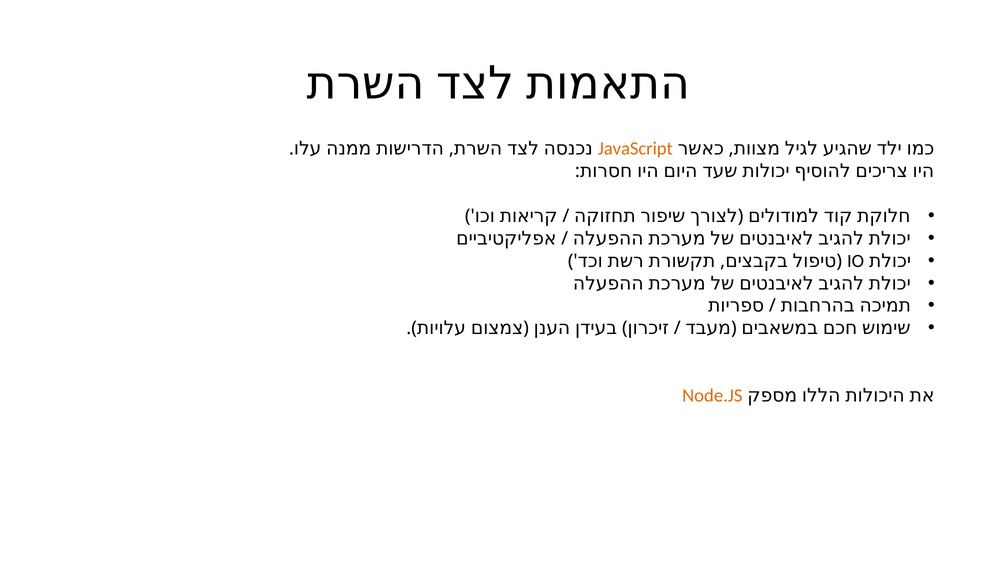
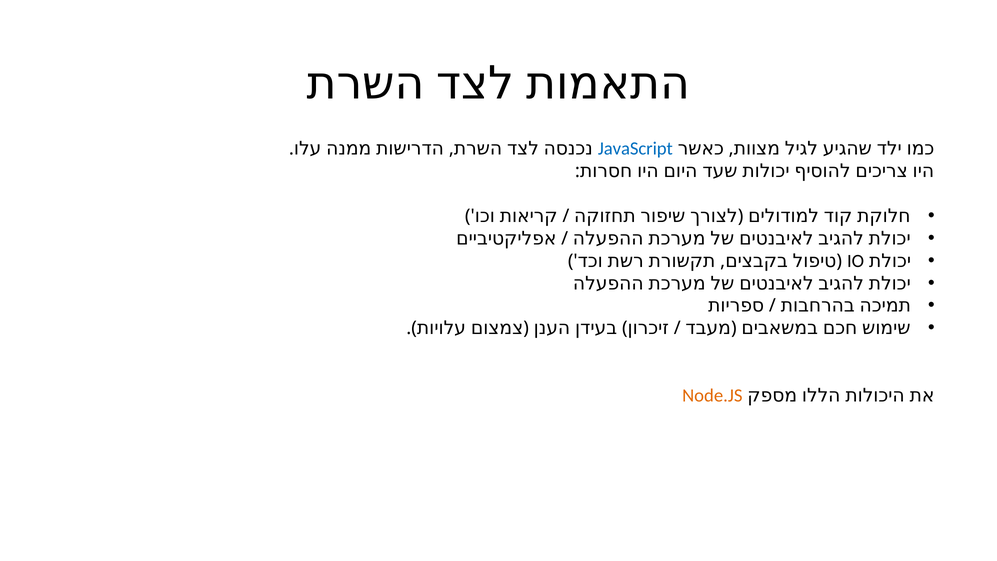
JavaScript colour: orange -> blue
